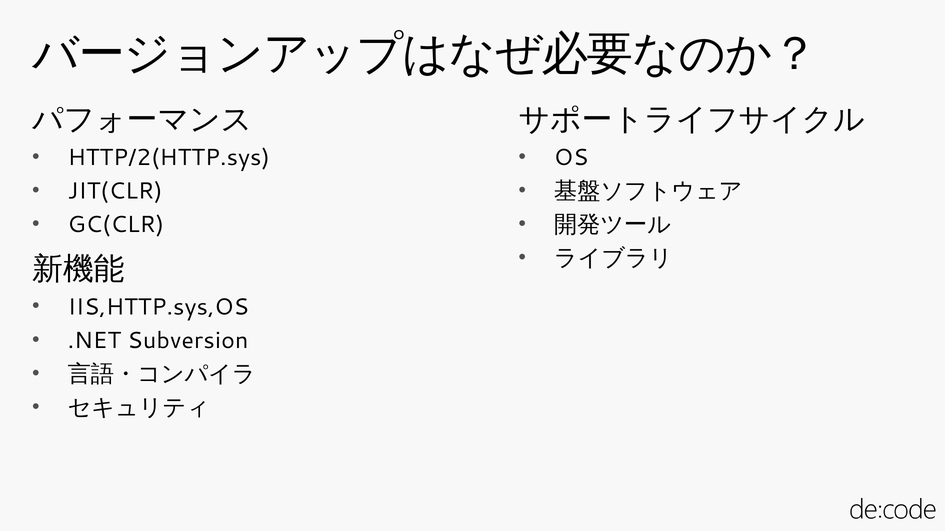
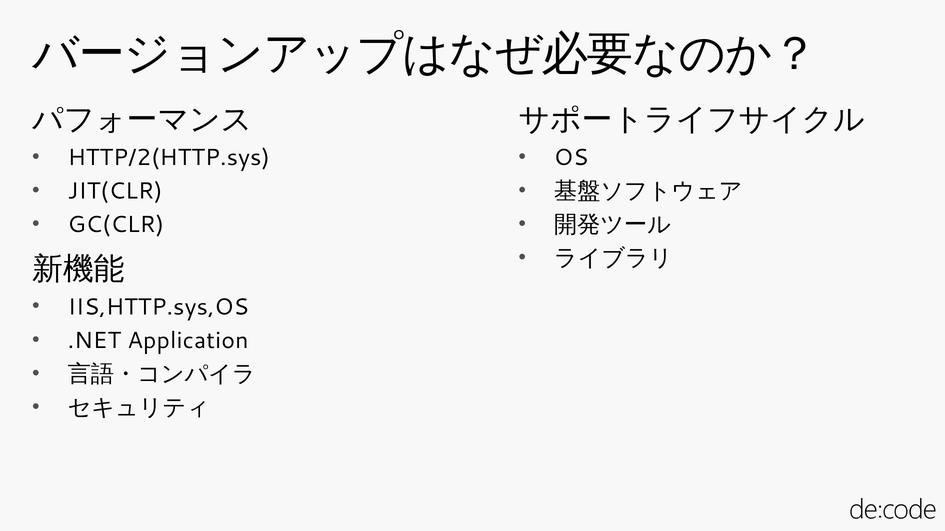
Subversion: Subversion -> Application
